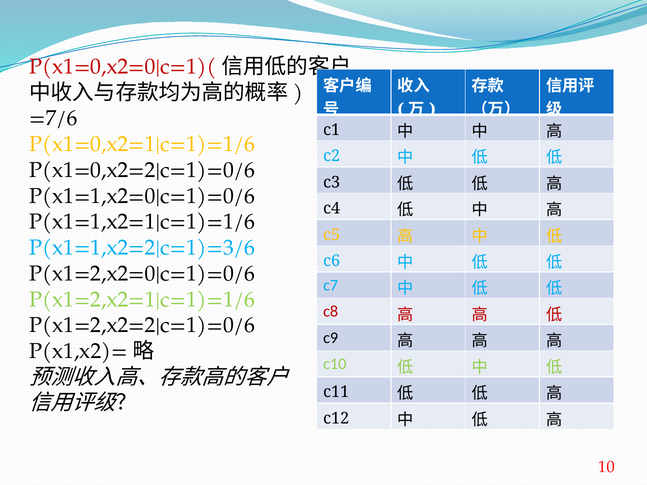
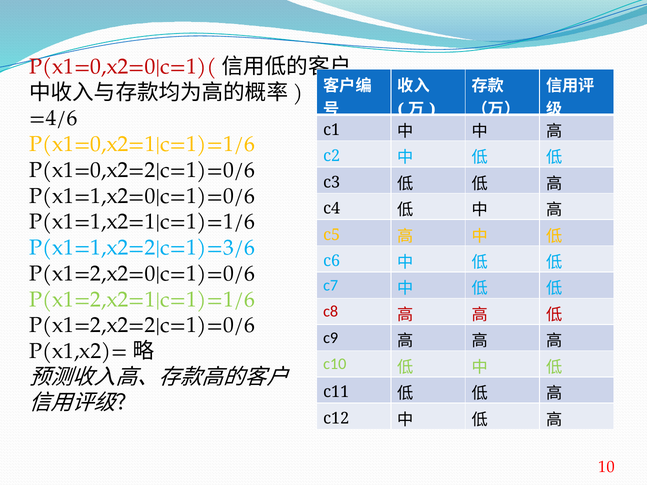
=7/6: =7/6 -> =4/6
